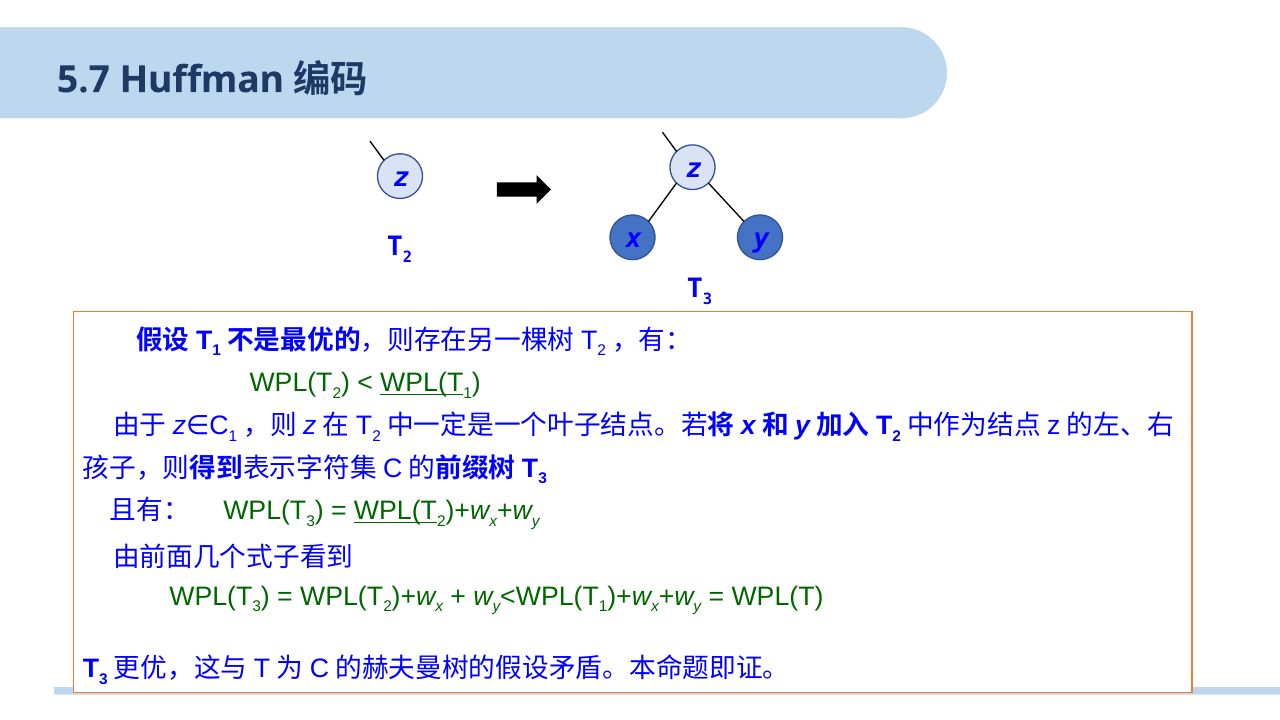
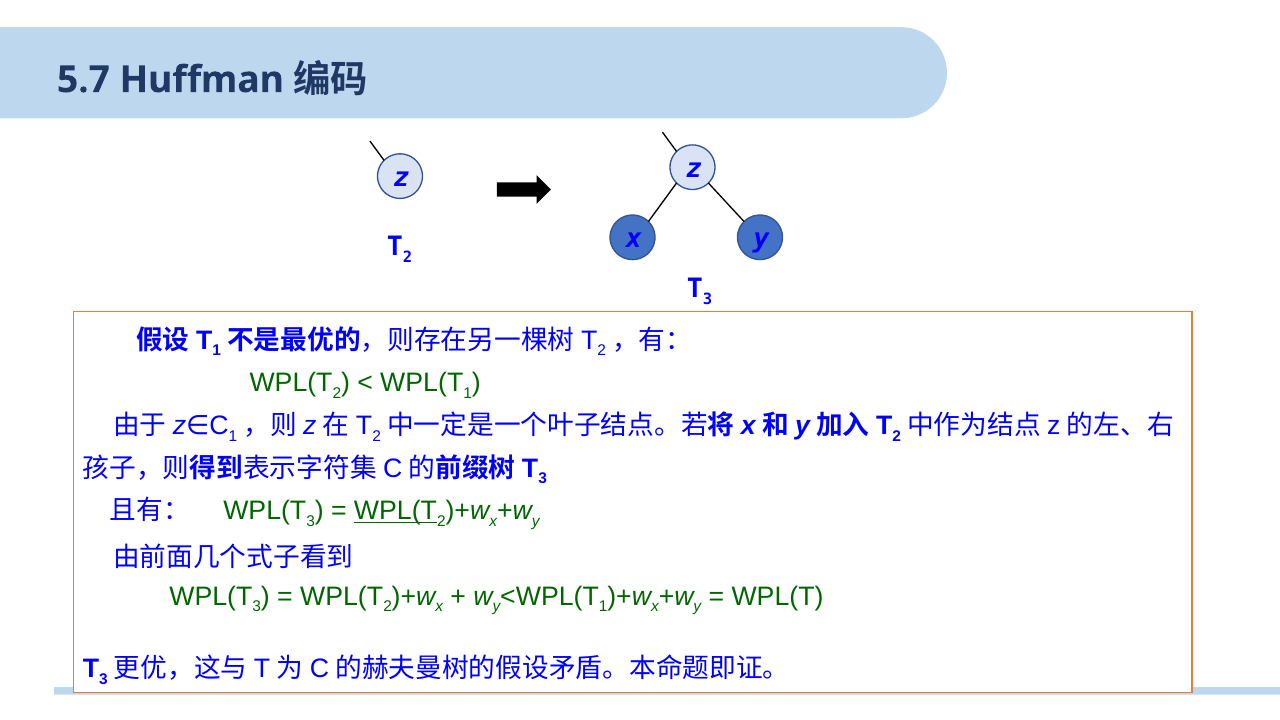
WPL(T at (422, 383) underline: present -> none
